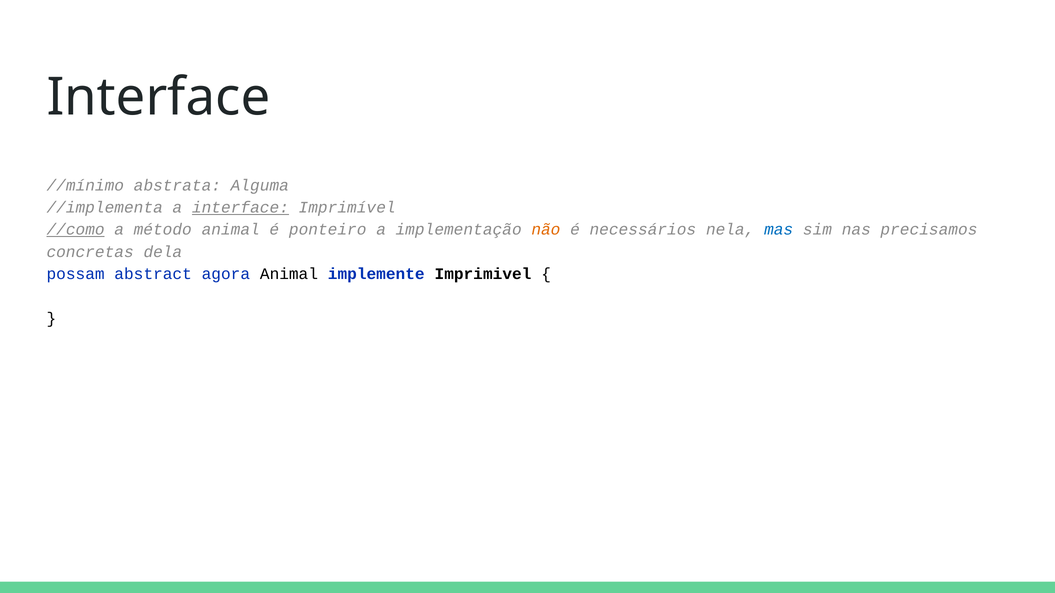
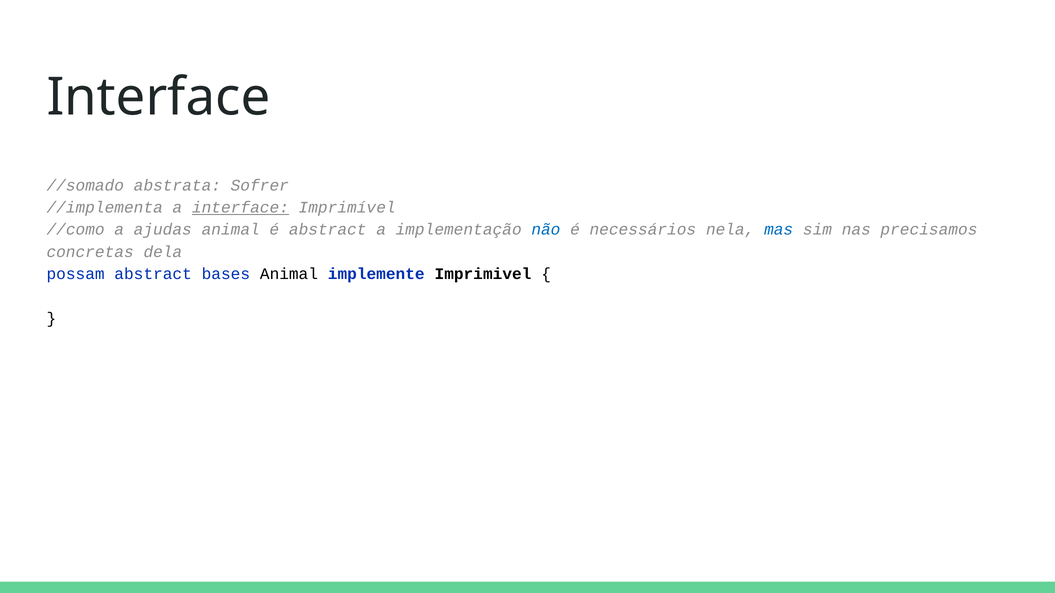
//mínimo: //mínimo -> //somado
Alguma: Alguma -> Sofrer
//como underline: present -> none
método: método -> ajudas
é ponteiro: ponteiro -> abstract
não colour: orange -> blue
agora: agora -> bases
